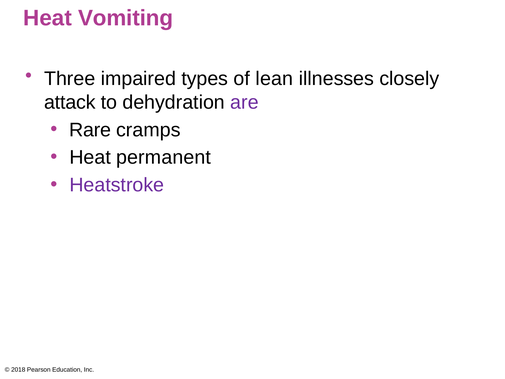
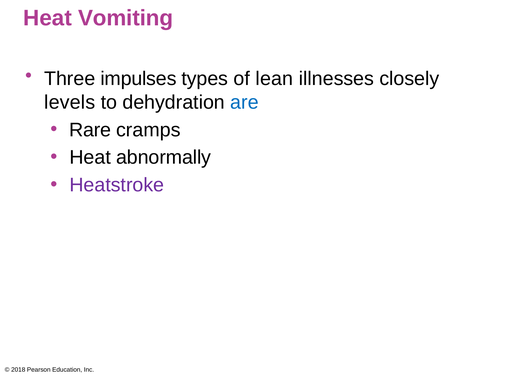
impaired: impaired -> impulses
attack: attack -> levels
are colour: purple -> blue
permanent: permanent -> abnormally
